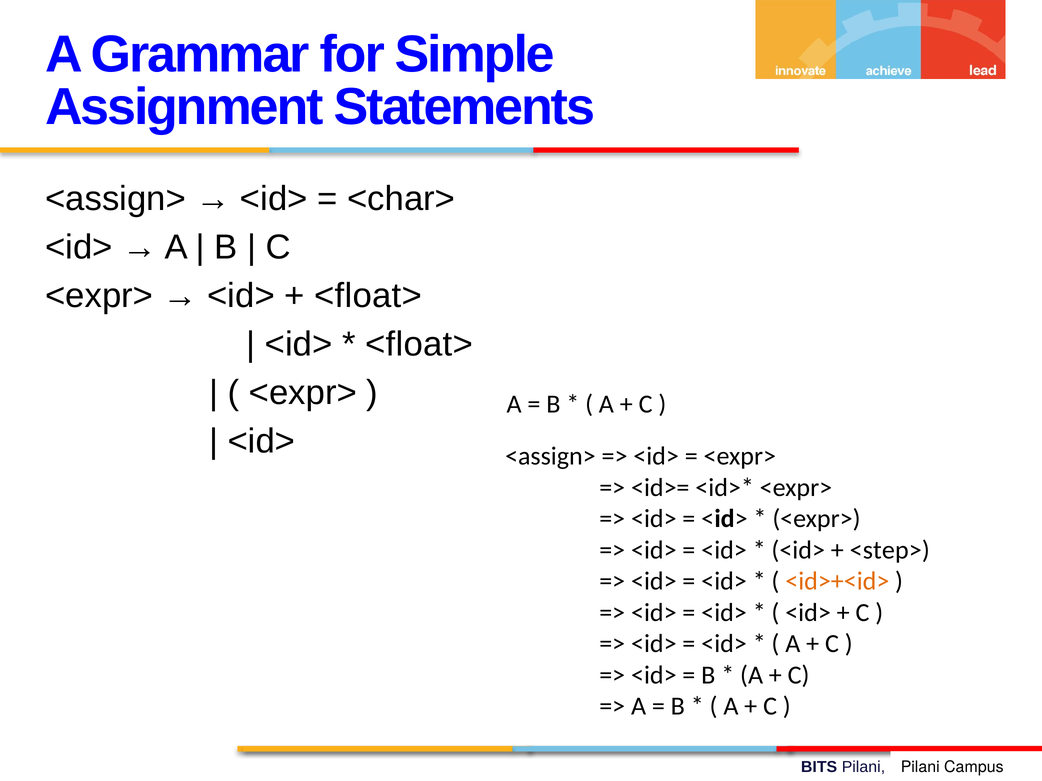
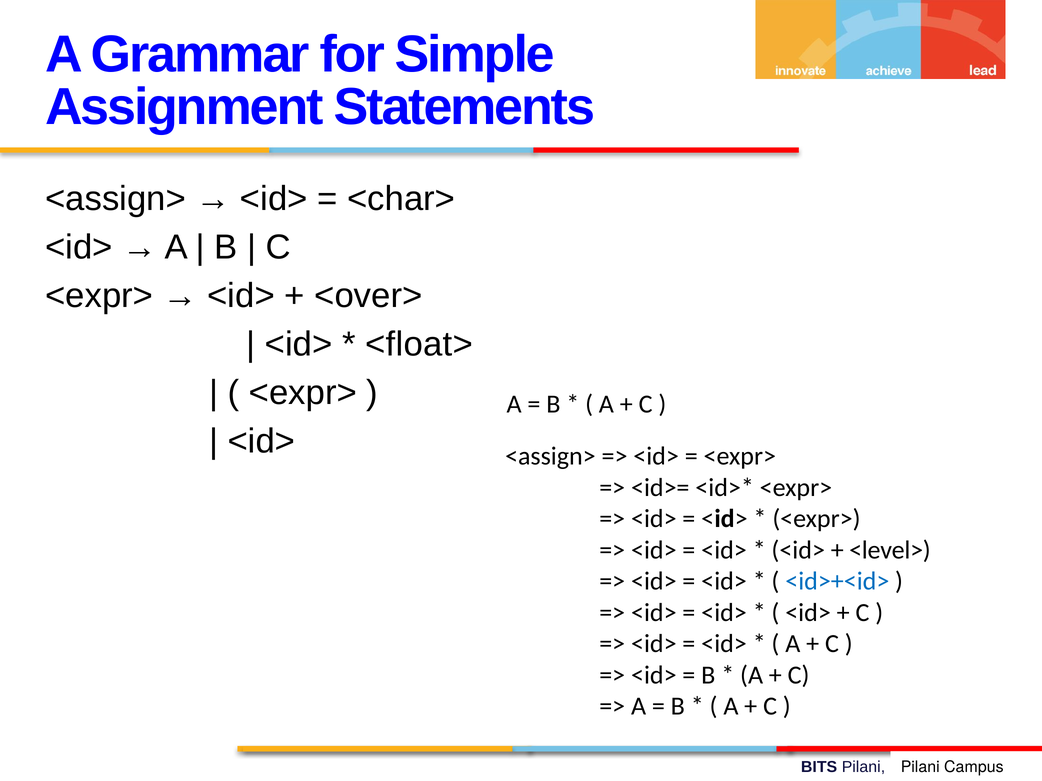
<float> at (368, 296): <float> -> <over>
<step>: <step> -> <level>
<id>+<id> colour: orange -> blue
